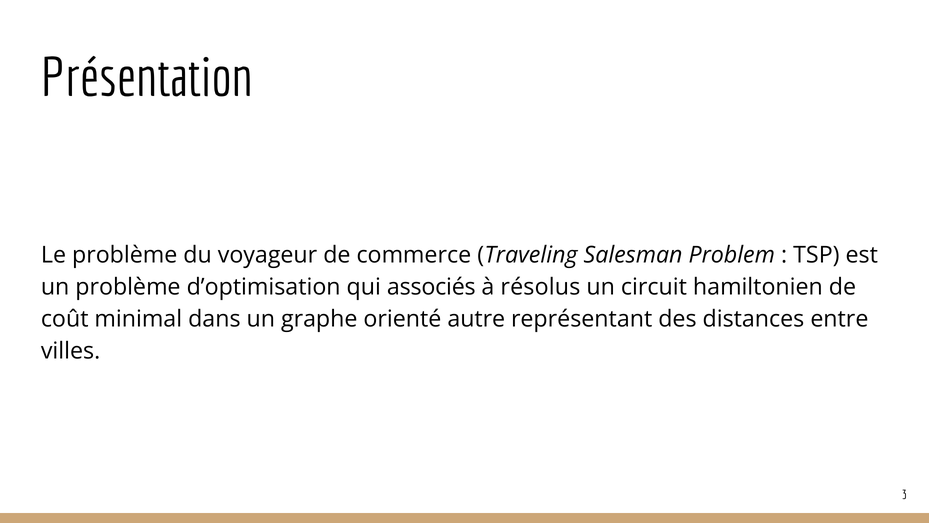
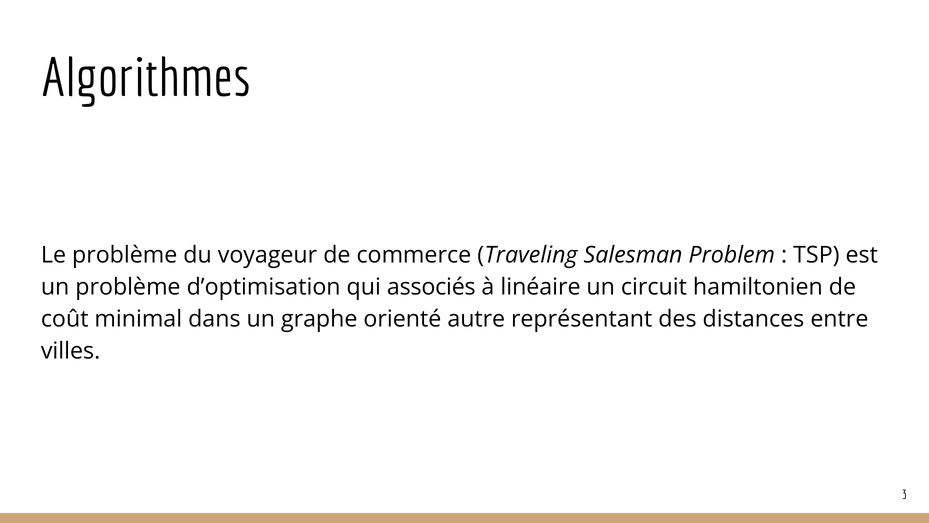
Présentation: Présentation -> Algorithmes
résolus: résolus -> linéaire
